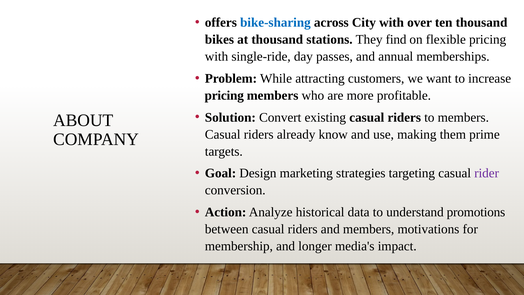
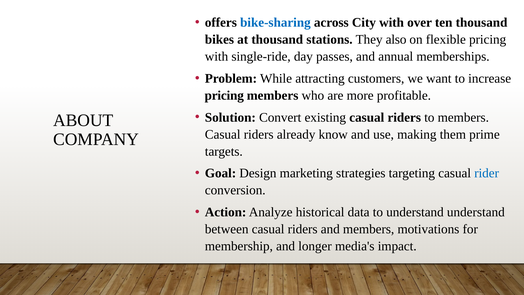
find: find -> also
rider colour: purple -> blue
understand promotions: promotions -> understand
